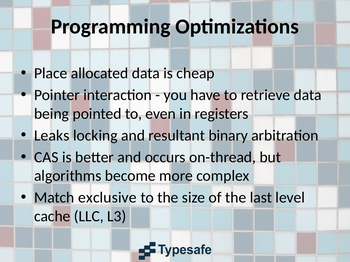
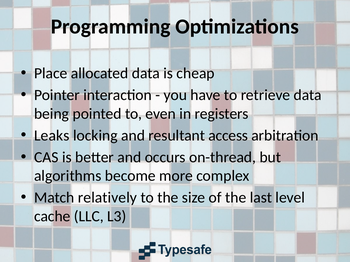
binary: binary -> access
exclusive: exclusive -> relatively
